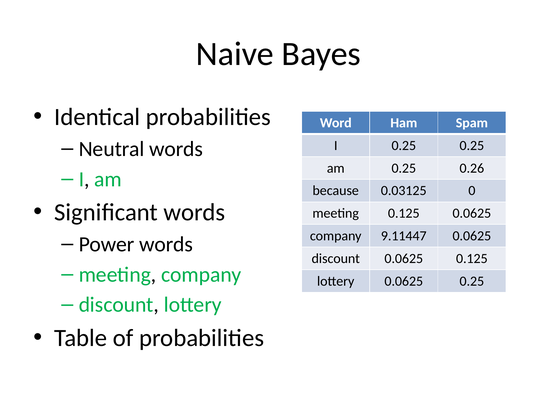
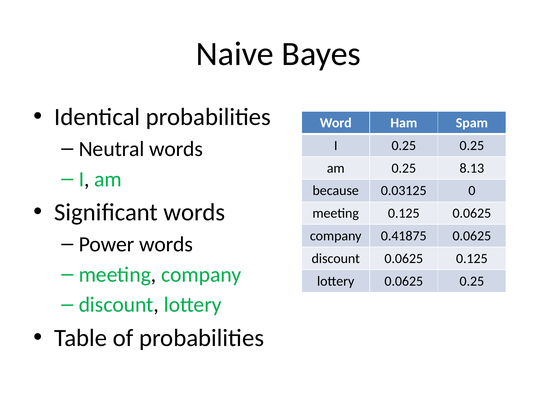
0.26: 0.26 -> 8.13
9.11447: 9.11447 -> 0.41875
